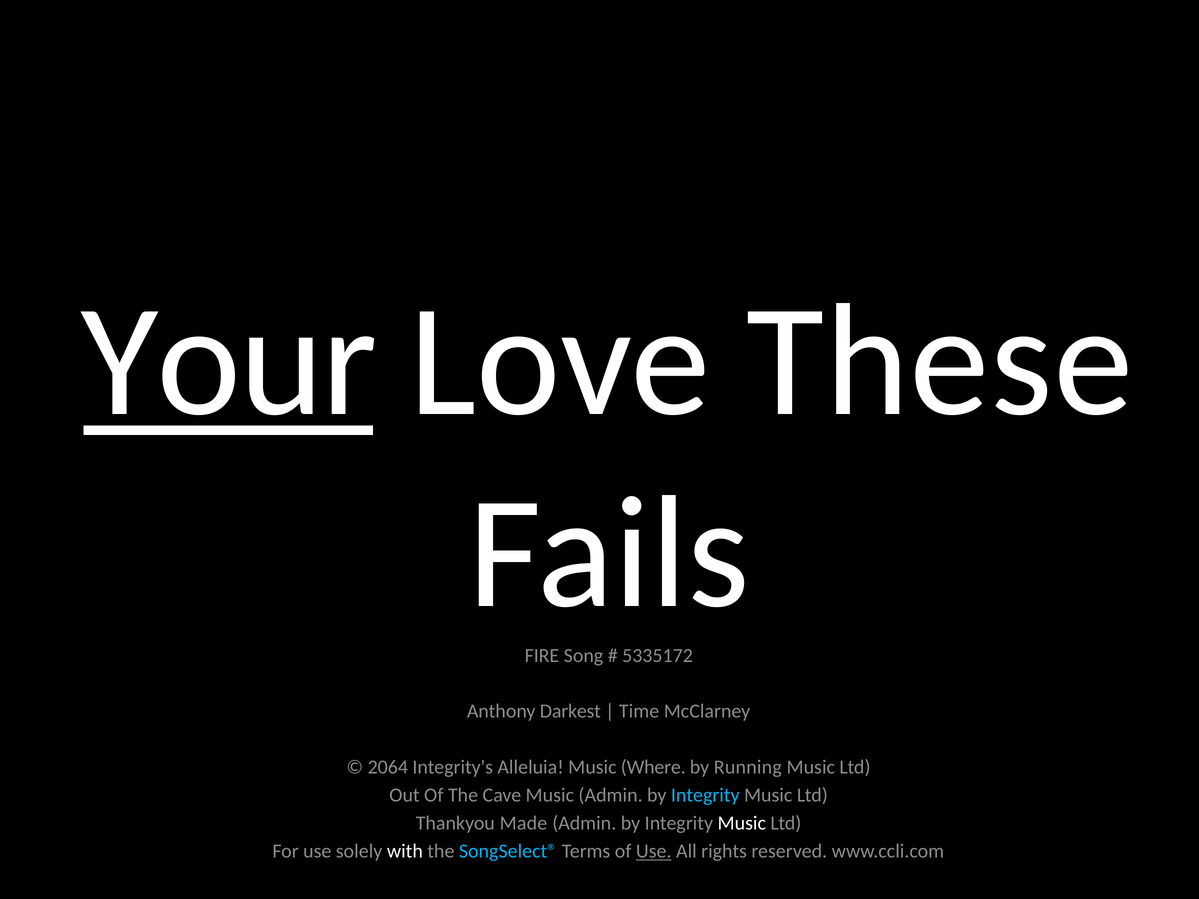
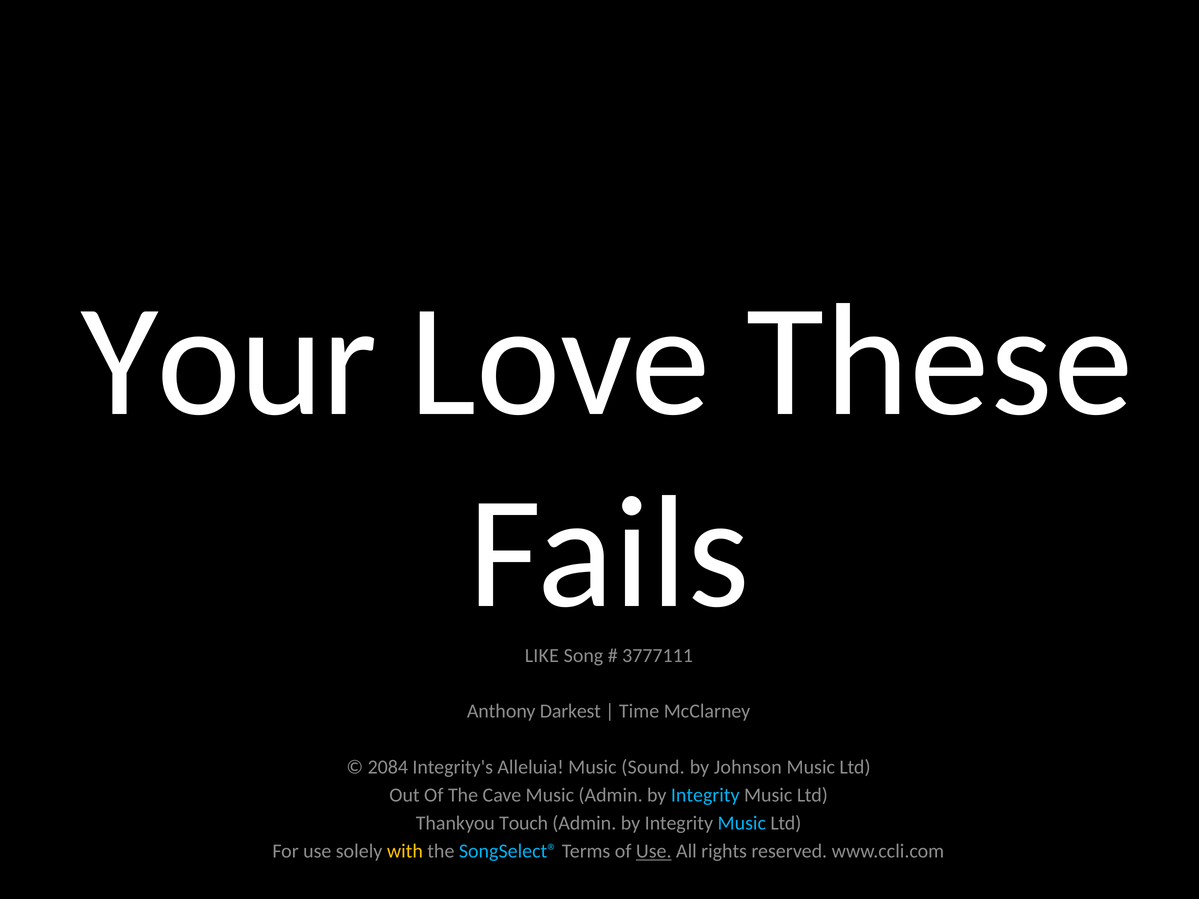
Your underline: present -> none
FIRE: FIRE -> LIKE
5335172: 5335172 -> 3777111
2064: 2064 -> 2084
Where: Where -> Sound
Running: Running -> Johnson
Made: Made -> Touch
Music at (742, 824) colour: white -> light blue
with colour: white -> yellow
